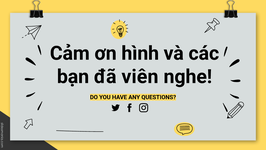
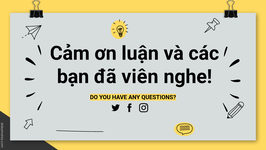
hình: hình -> luận
